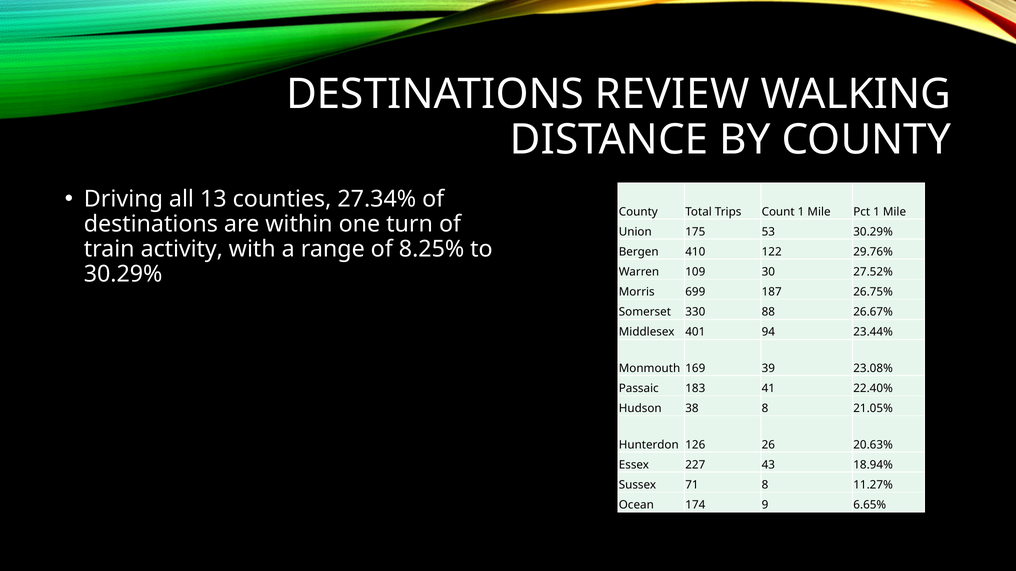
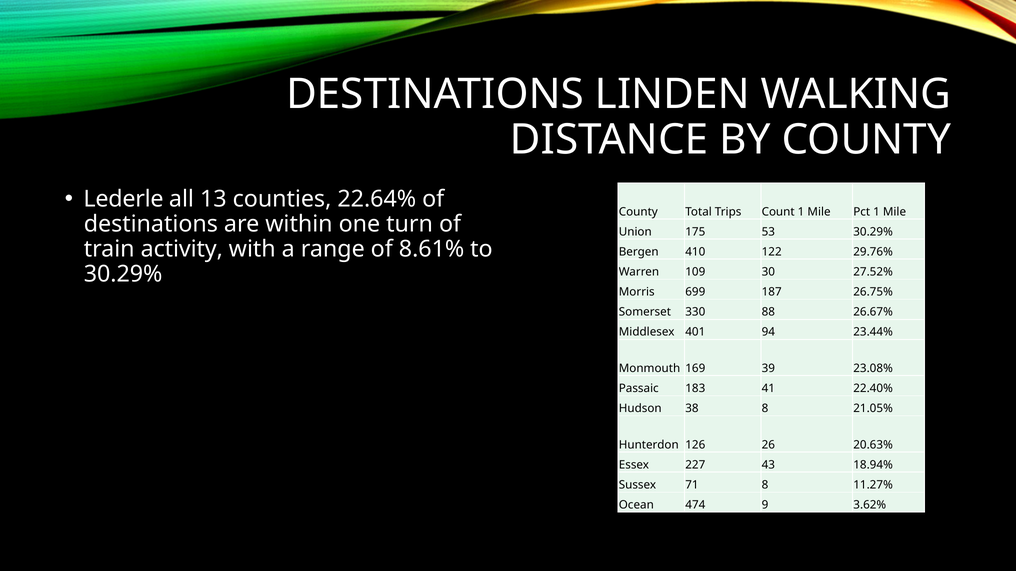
REVIEW: REVIEW -> LINDEN
Driving: Driving -> Lederle
27.34%: 27.34% -> 22.64%
8.25%: 8.25% -> 8.61%
174: 174 -> 474
6.65%: 6.65% -> 3.62%
